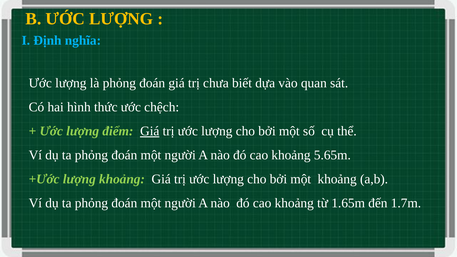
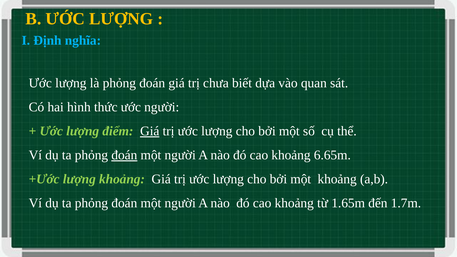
ước chệch: chệch -> người
đoán at (124, 155) underline: none -> present
5.65m: 5.65m -> 6.65m
